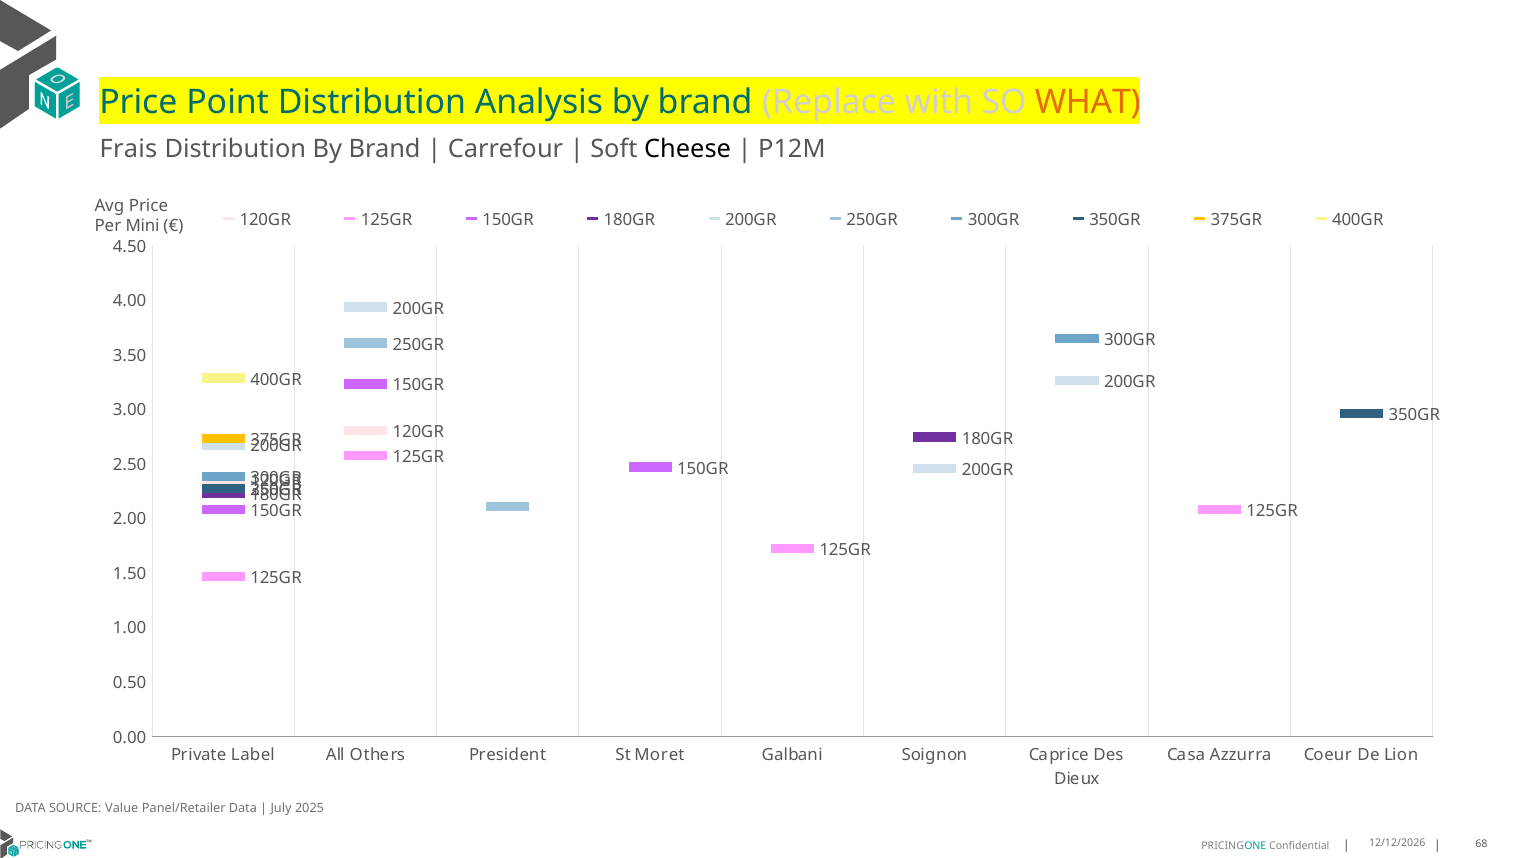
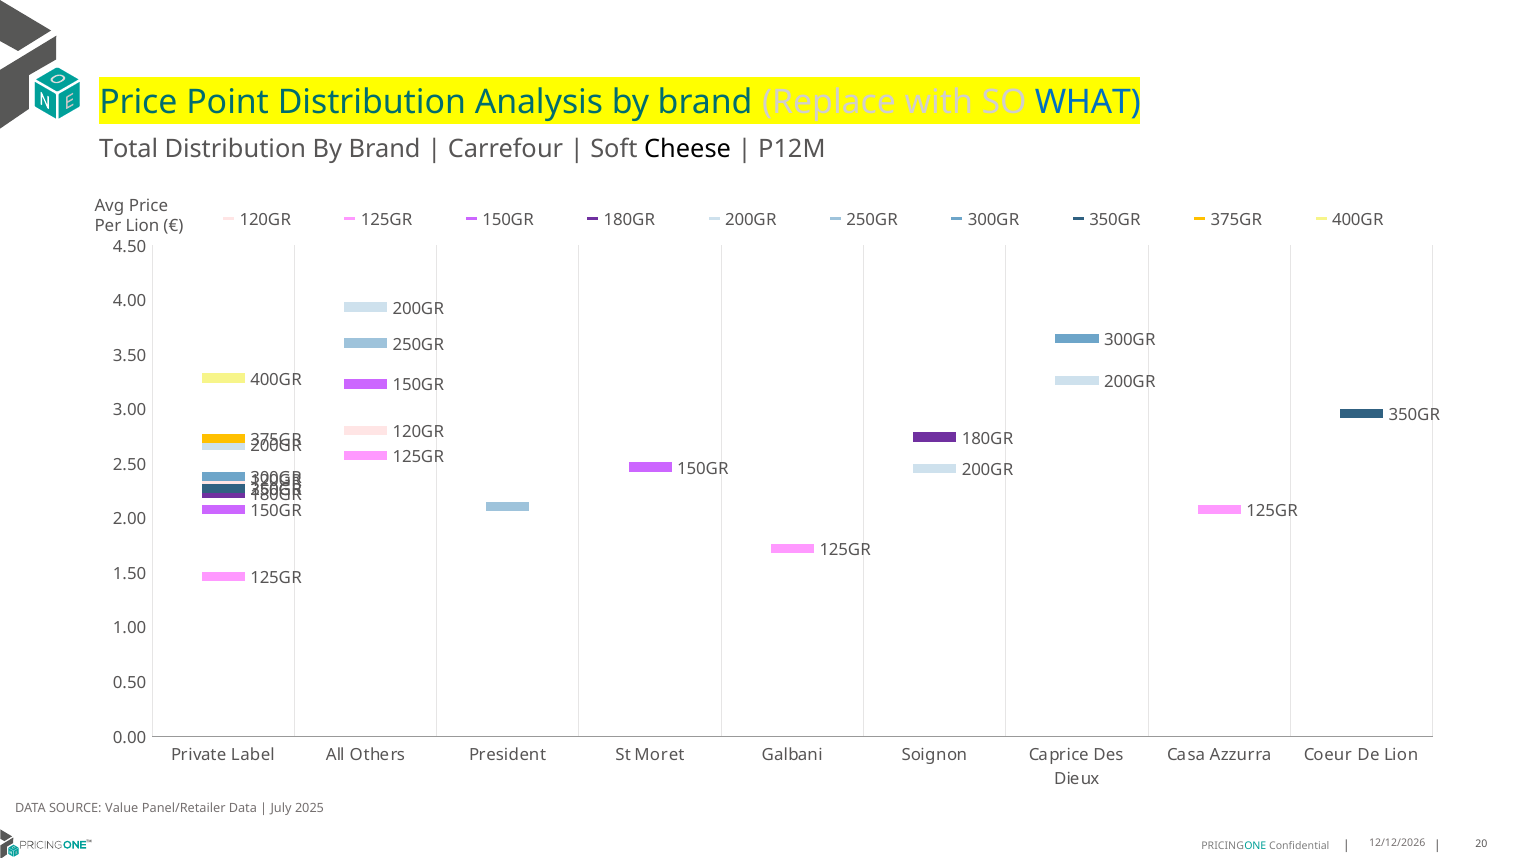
WHAT colour: orange -> blue
Frais: Frais -> Total
Per Mini: Mini -> Lion
68: 68 -> 20
